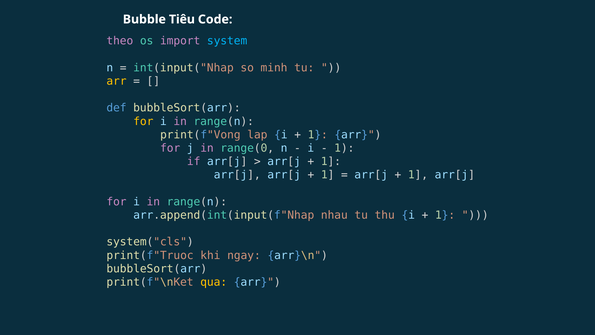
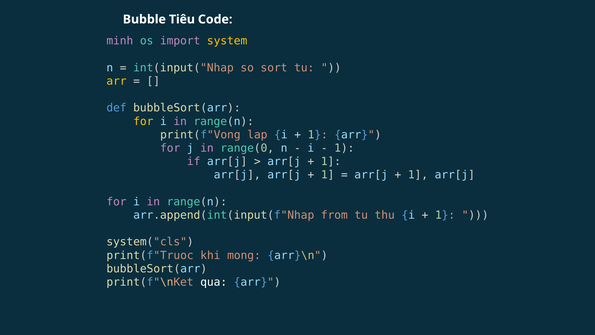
theo: theo -> minh
system colour: light blue -> yellow
minh: minh -> sort
nhau: nhau -> from
ngay: ngay -> mong
qua colour: yellow -> white
